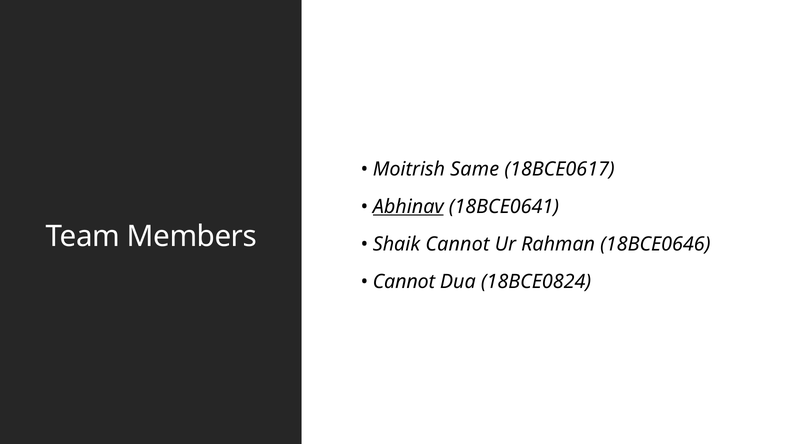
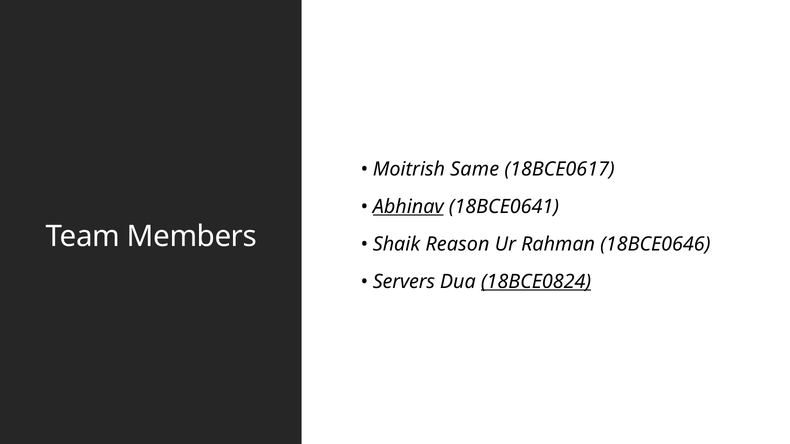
Shaik Cannot: Cannot -> Reason
Cannot at (404, 282): Cannot -> Servers
18BCE0824 underline: none -> present
